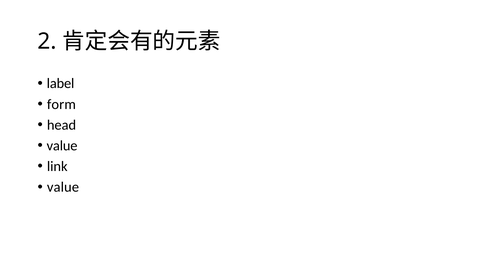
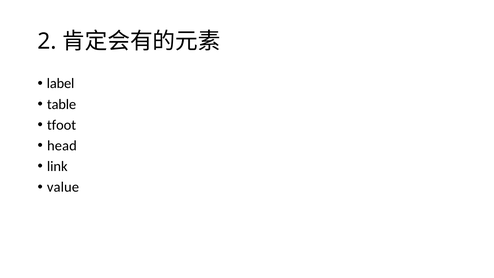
form: form -> table
head: head -> tfoot
value at (62, 146): value -> head
